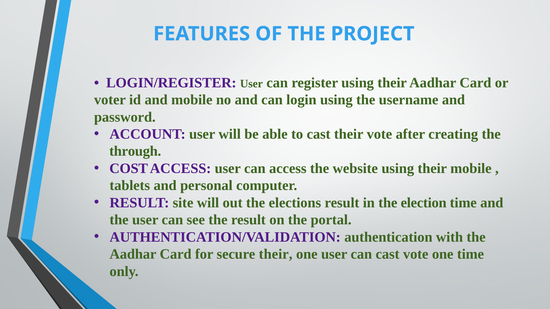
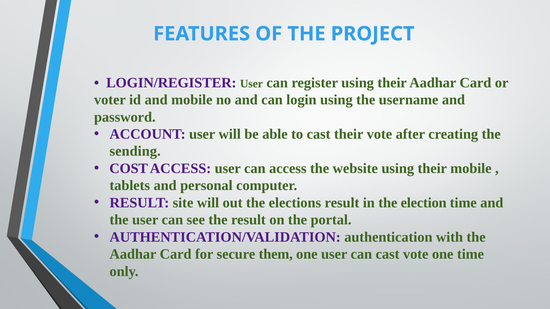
through: through -> sending
secure their: their -> them
